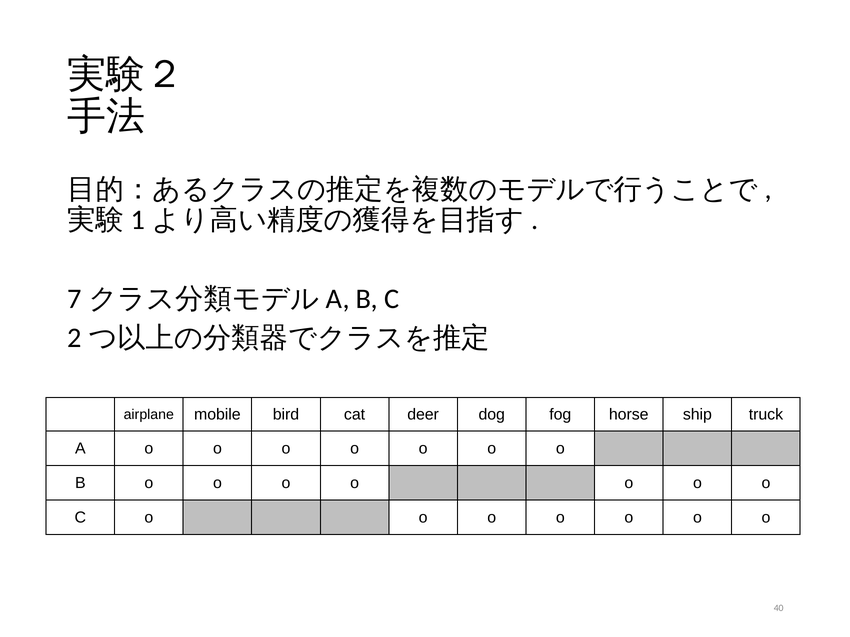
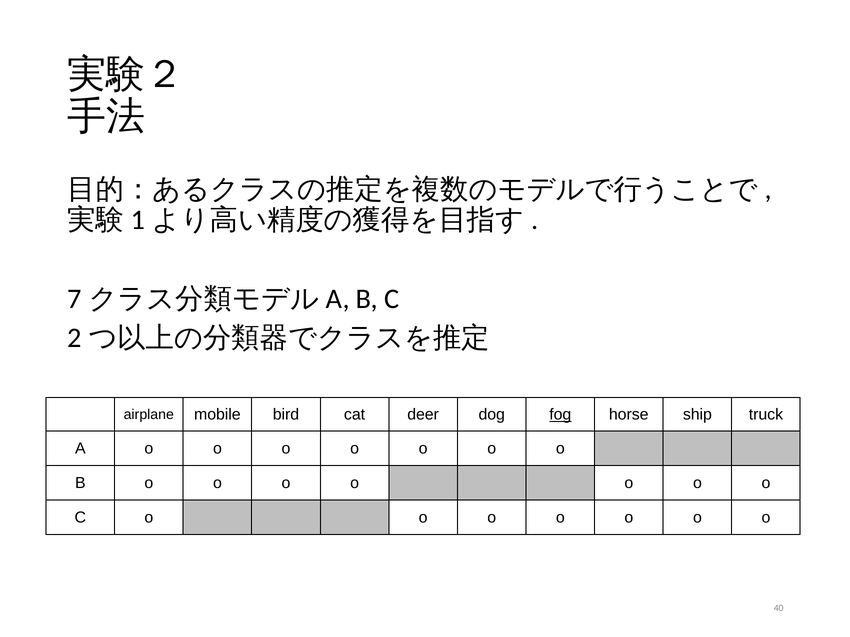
fog underline: none -> present
